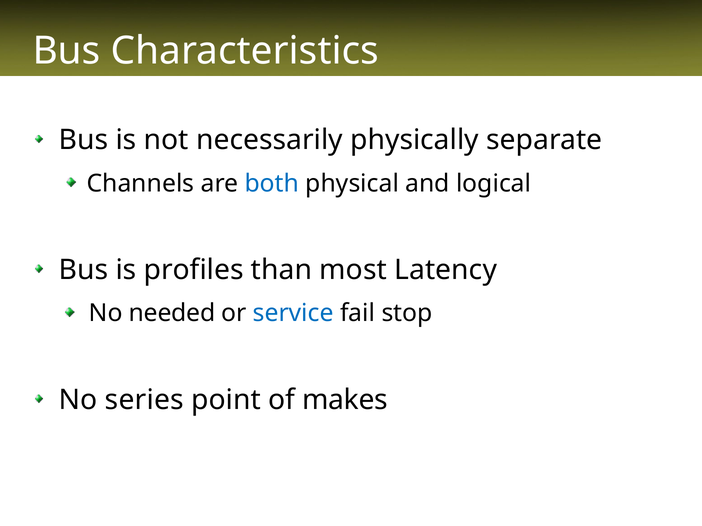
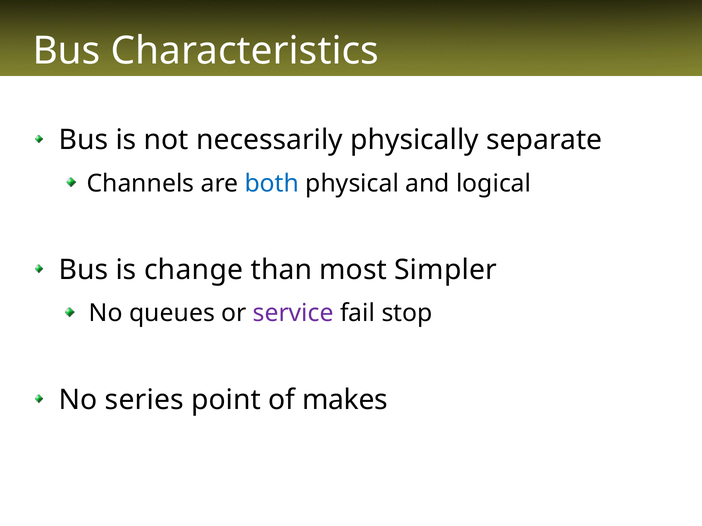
profiles: profiles -> change
Latency: Latency -> Simpler
needed: needed -> queues
service colour: blue -> purple
